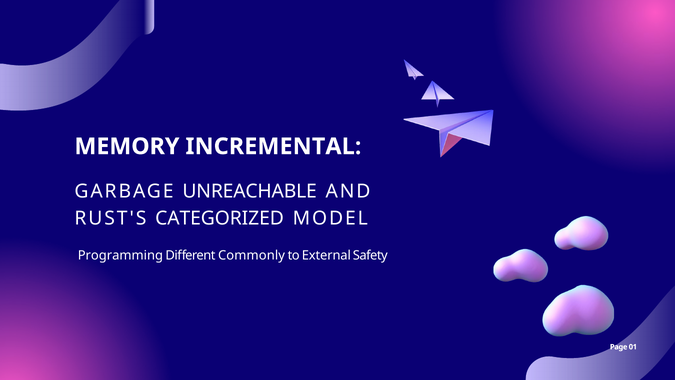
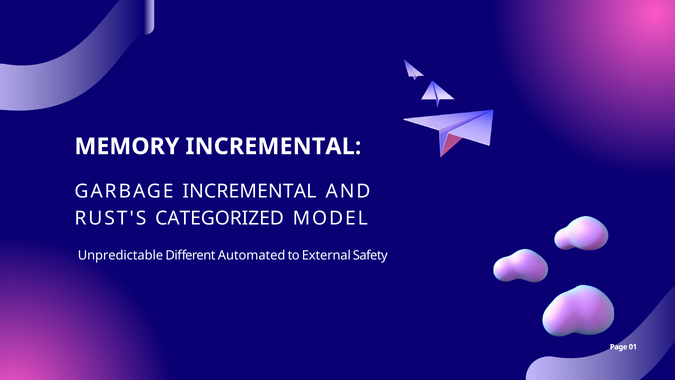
GARBAGE UNREACHABLE: UNREACHABLE -> INCREMENTAL
Programming: Programming -> Unpredictable
Commonly: Commonly -> Automated
